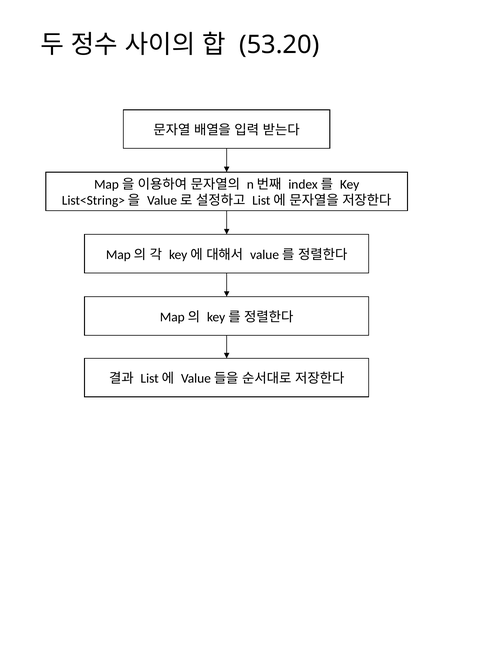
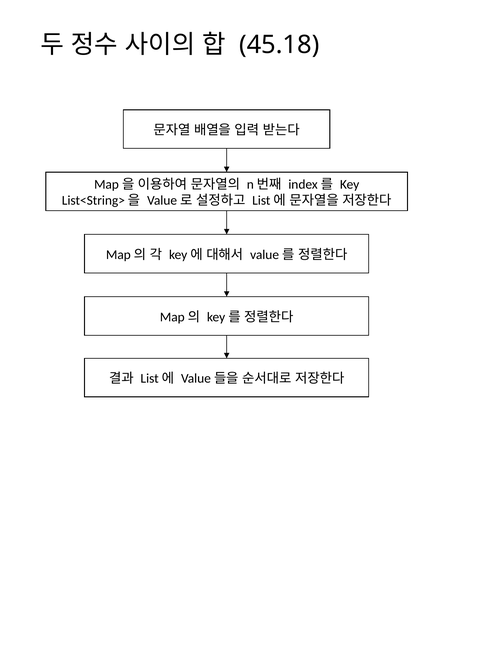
53.20: 53.20 -> 45.18
